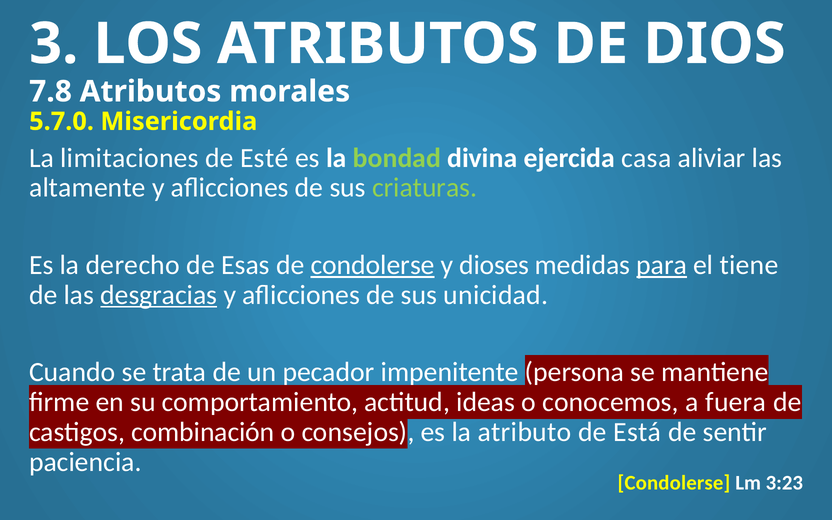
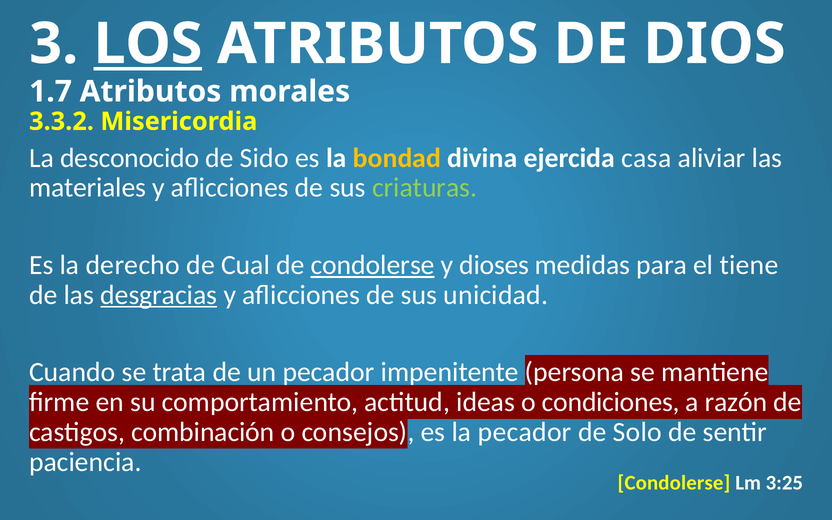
LOS underline: none -> present
7.8: 7.8 -> 1.7
5.7.0: 5.7.0 -> 3.3.2
limitaciones: limitaciones -> desconocido
Esté: Esté -> Sido
bondad colour: light green -> yellow
altamente: altamente -> materiales
Esas: Esas -> Cual
para underline: present -> none
conocemos: conocemos -> condiciones
fuera: fuera -> razón
la atributo: atributo -> pecador
Está: Está -> Solo
3:23: 3:23 -> 3:25
